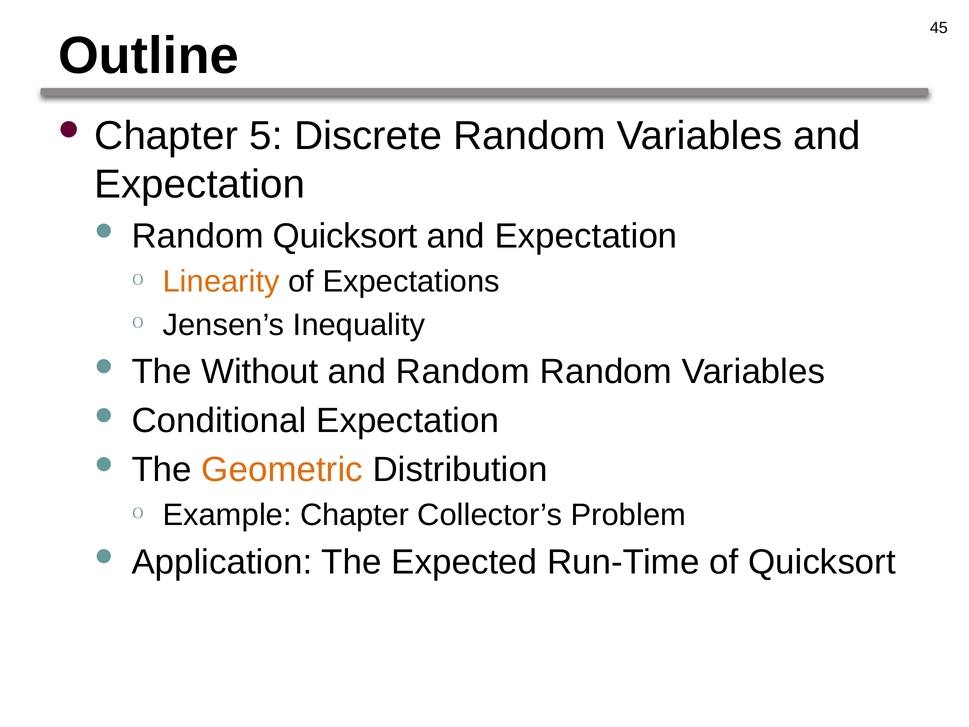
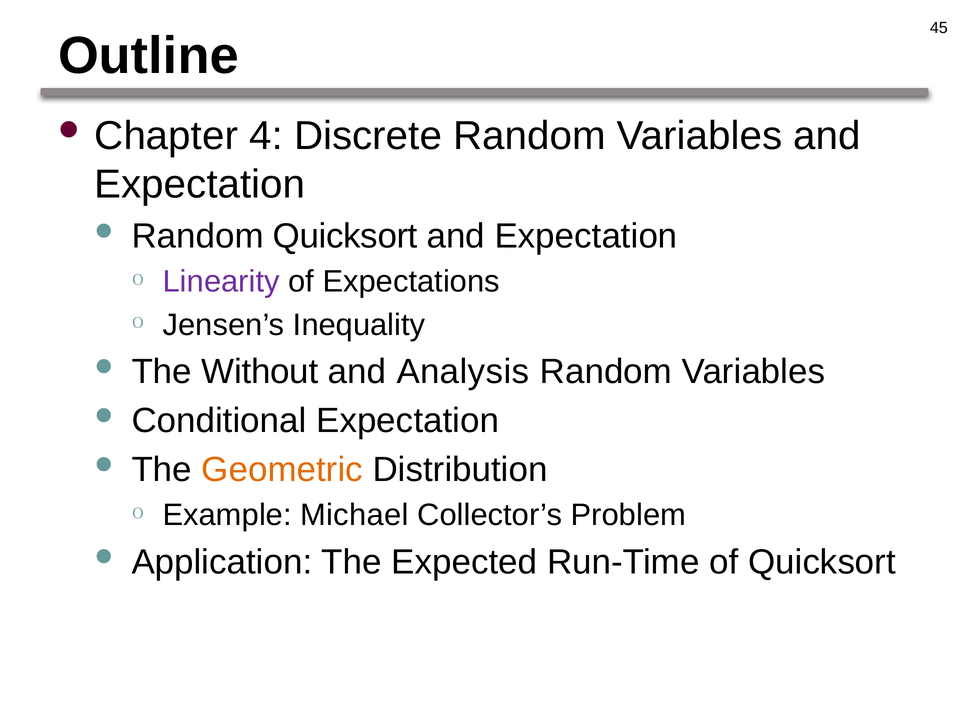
5: 5 -> 4
Linearity colour: orange -> purple
and Random: Random -> Analysis
Example Chapter: Chapter -> Michael
